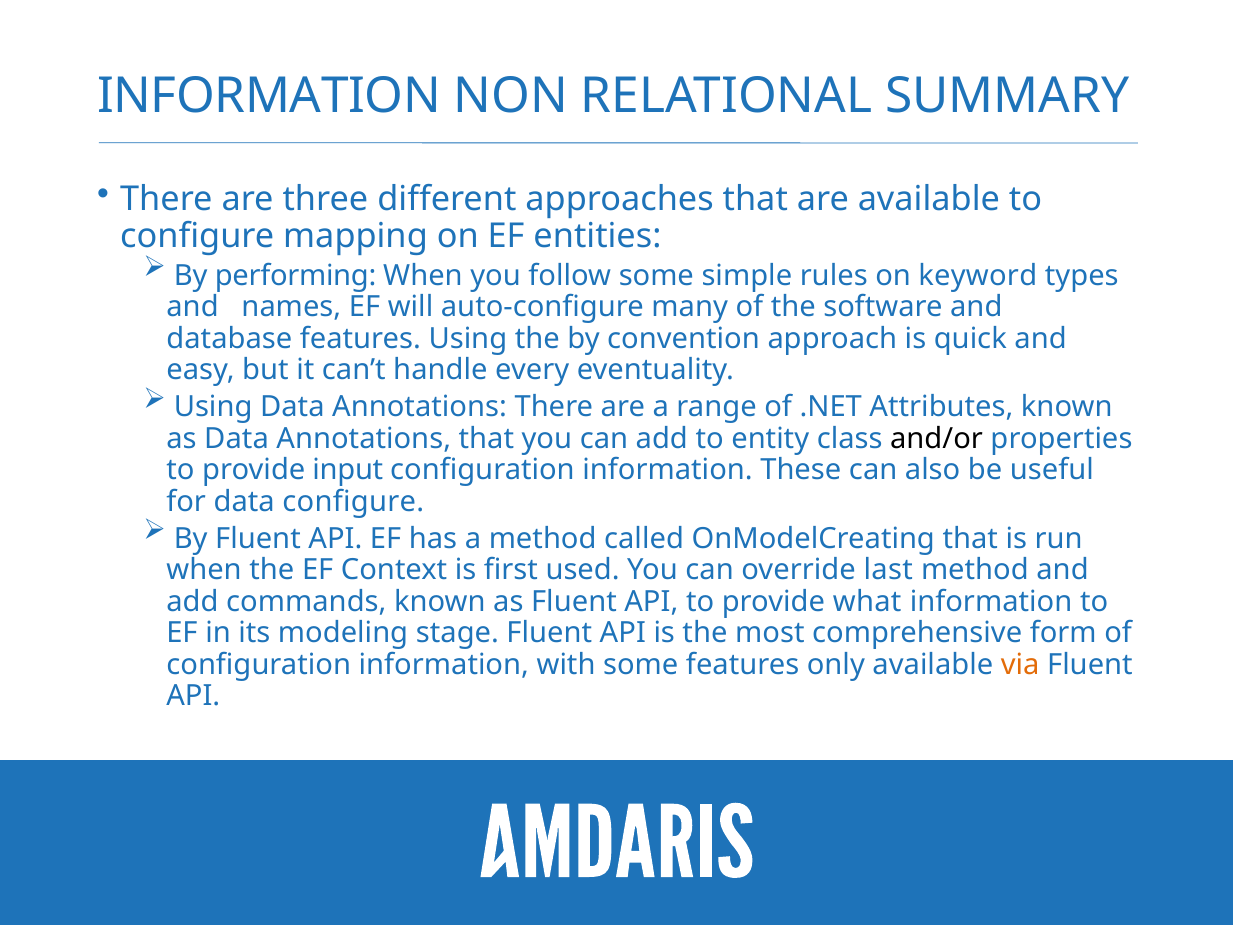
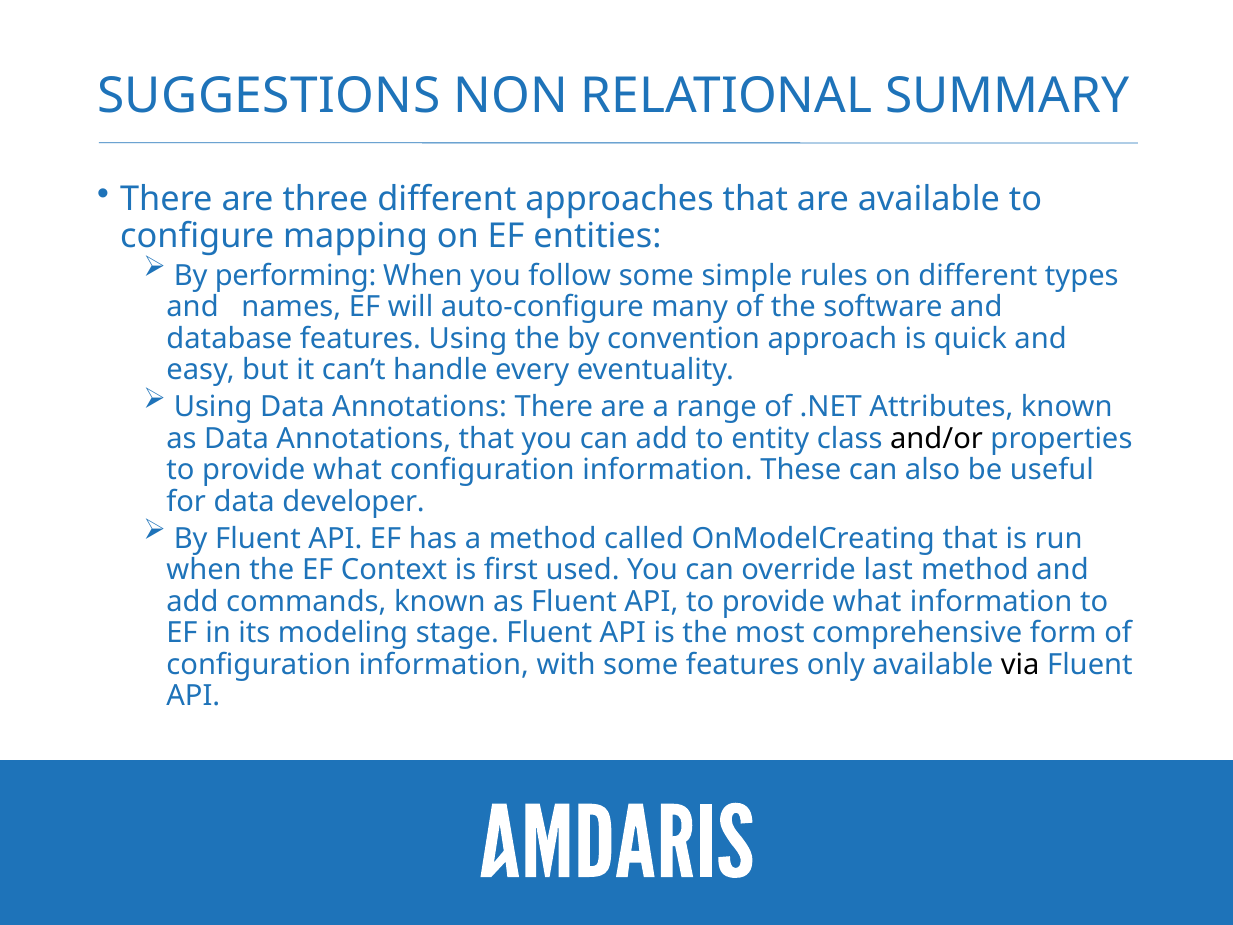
INFORMATION at (269, 96): INFORMATION -> SUGGESTIONS
on keyword: keyword -> different
input at (348, 470): input -> what
data configure: configure -> developer
via colour: orange -> black
